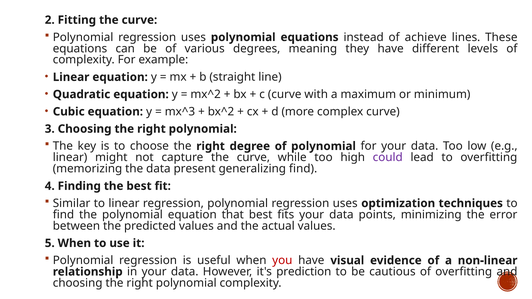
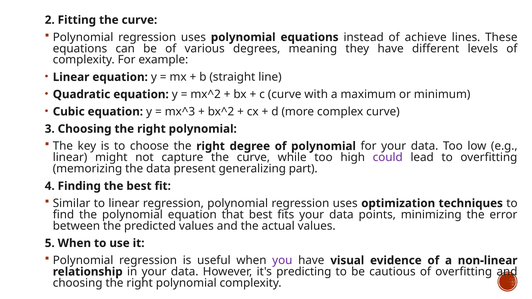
generalizing find: find -> part
you colour: red -> purple
prediction: prediction -> predicting
